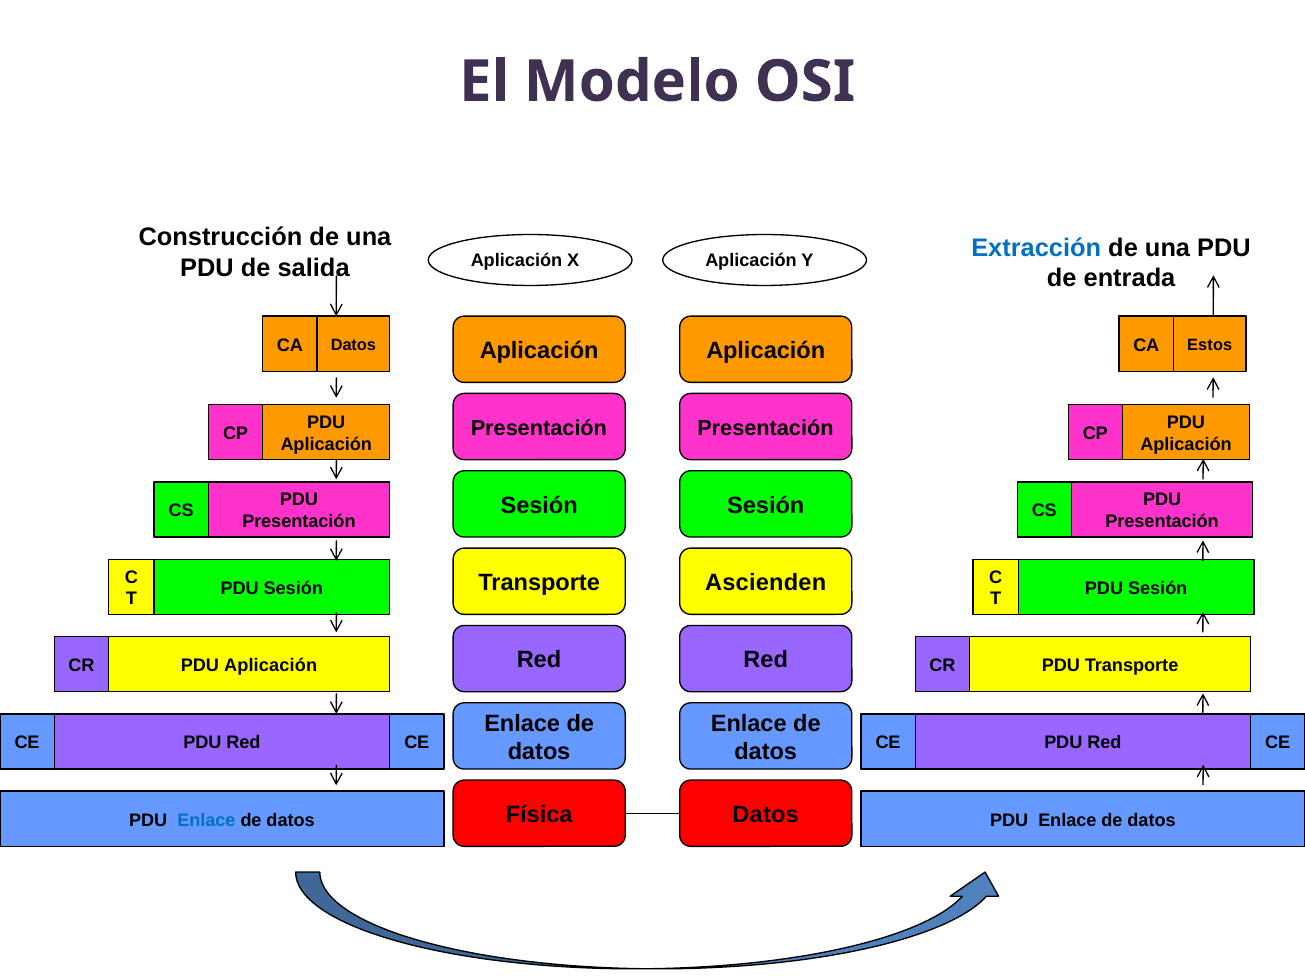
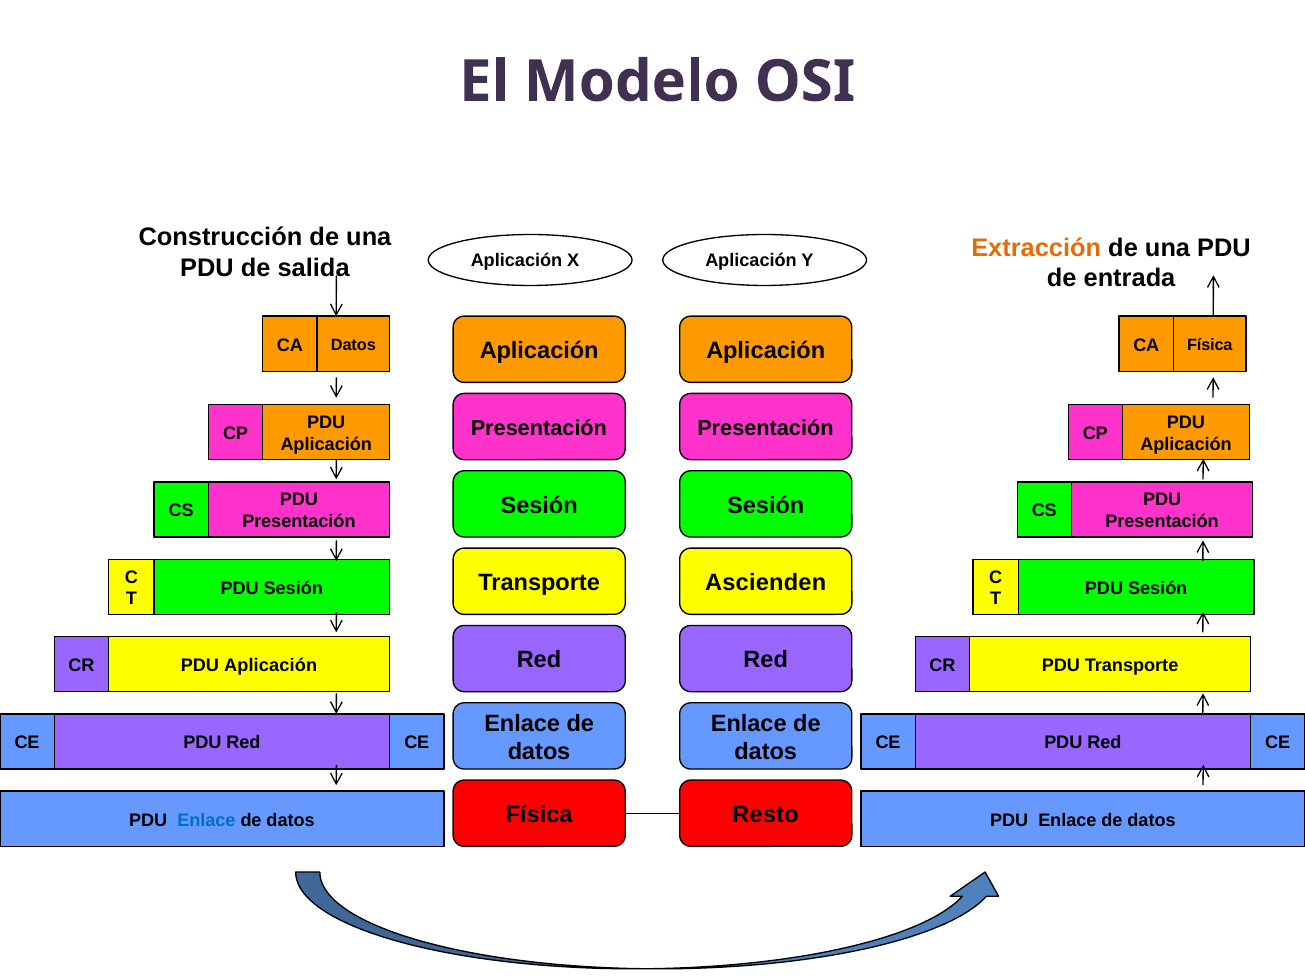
Extracción colour: blue -> orange
CA Estos: Estos -> Física
Datos at (766, 815): Datos -> Resto
